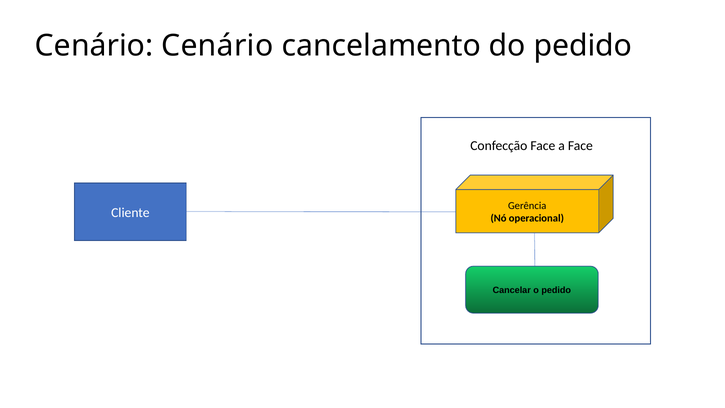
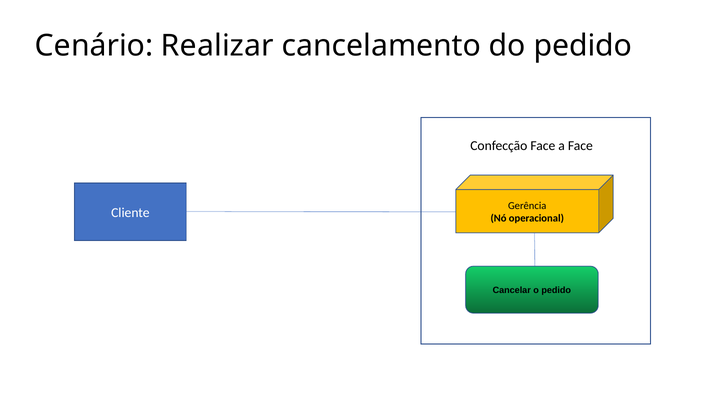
Cenário Cenário: Cenário -> Realizar
